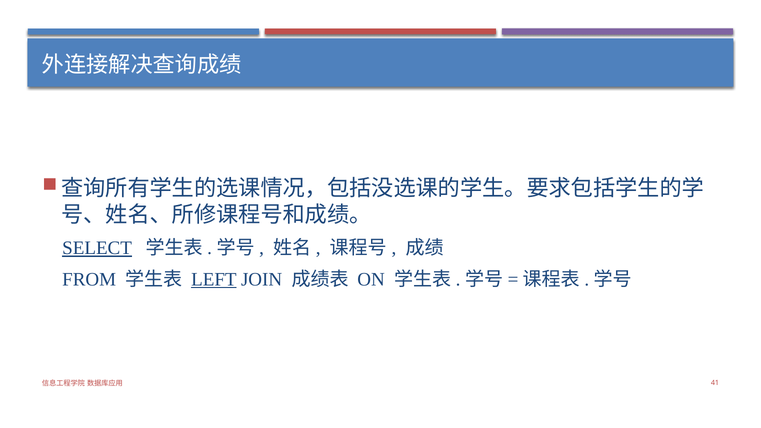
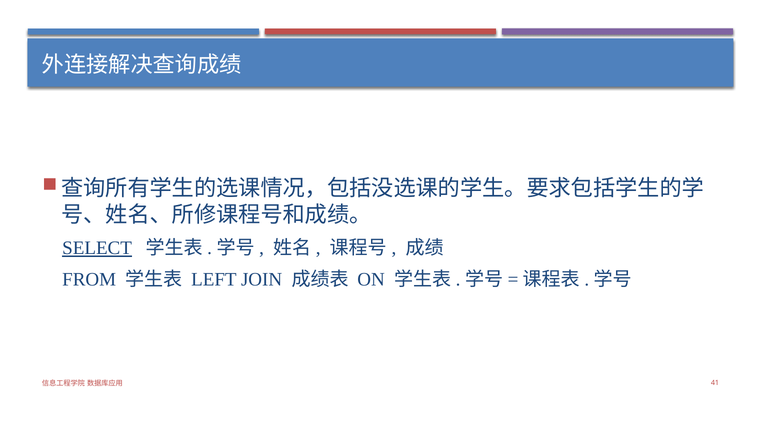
LEFT underline: present -> none
